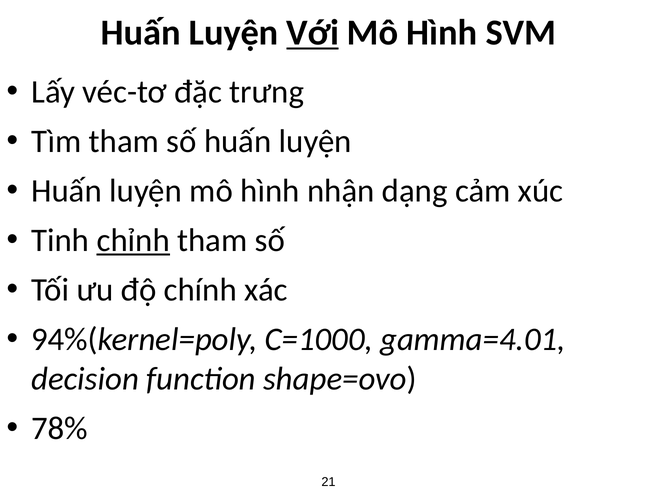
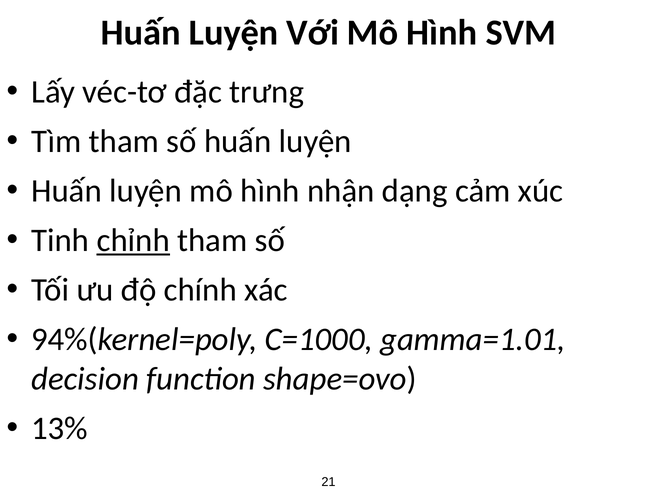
Với underline: present -> none
gamma=4.01: gamma=4.01 -> gamma=1.01
78%: 78% -> 13%
